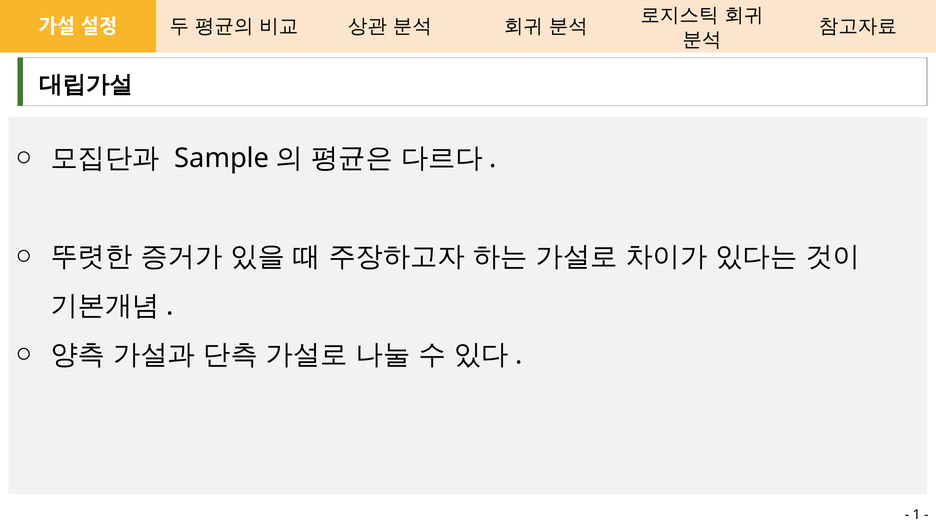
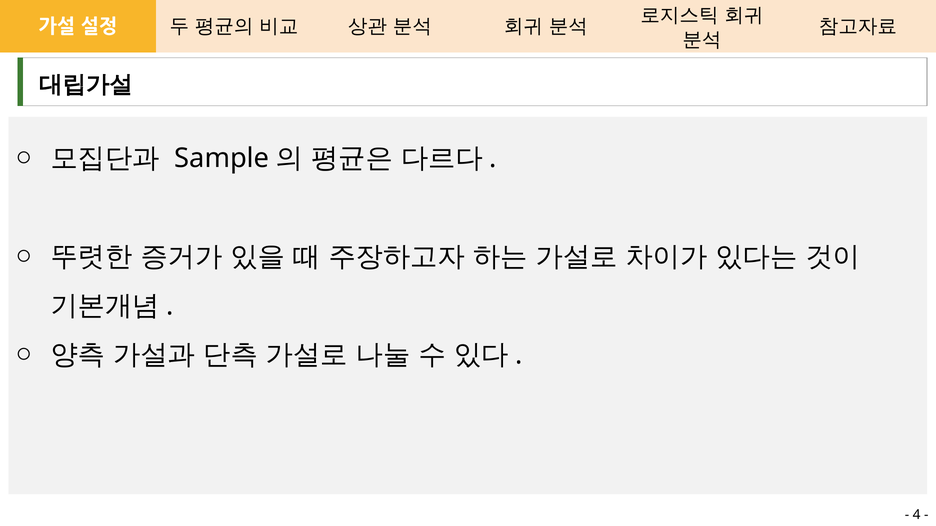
1: 1 -> 4
